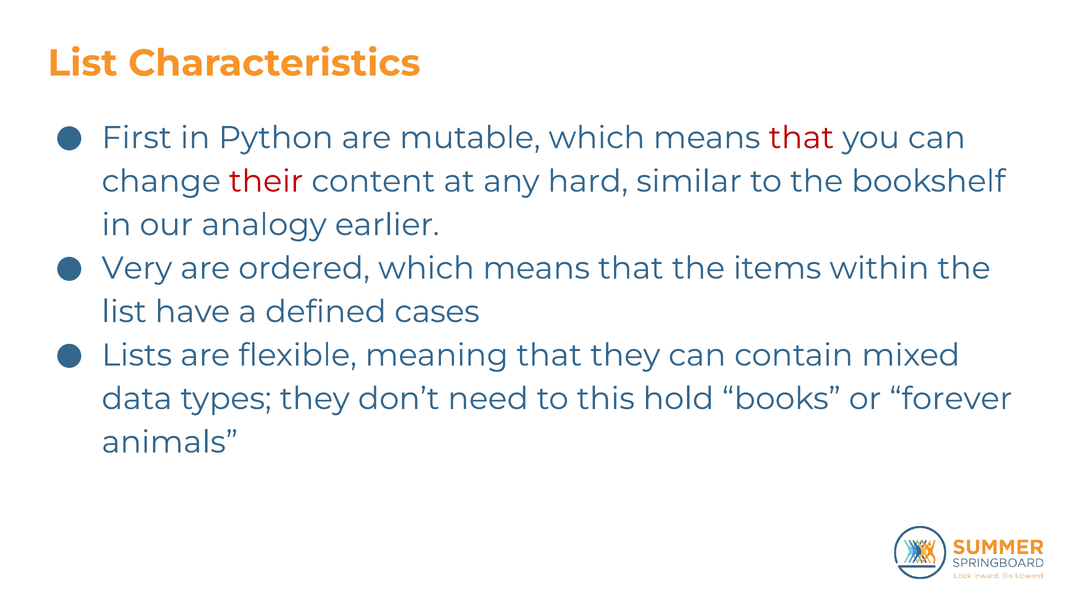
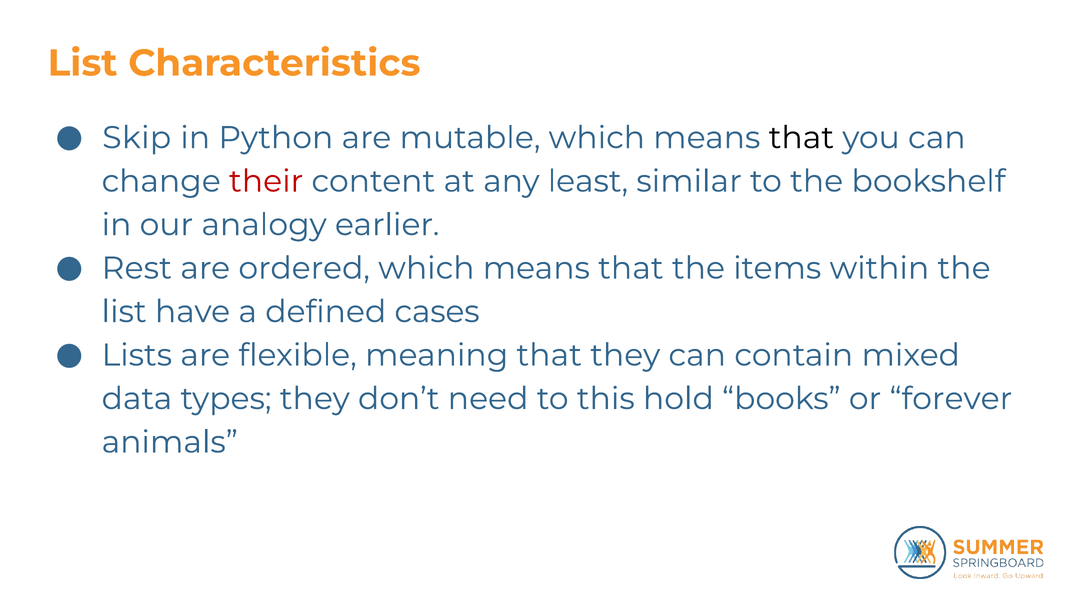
First: First -> Skip
that at (801, 138) colour: red -> black
hard: hard -> least
Very: Very -> Rest
